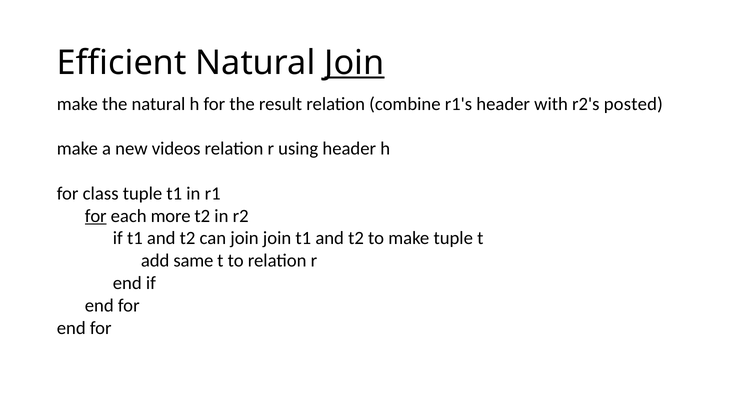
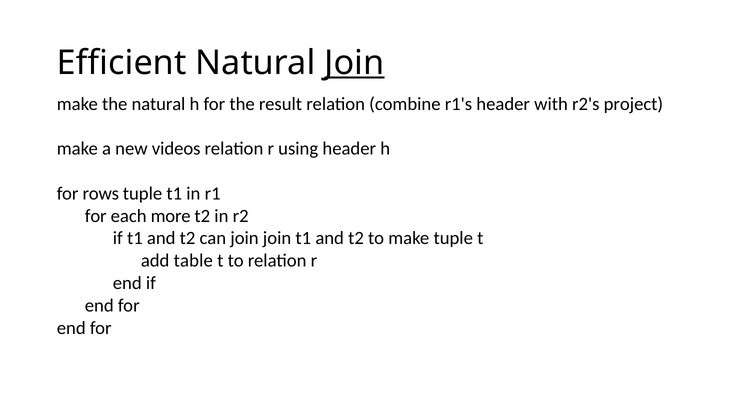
posted: posted -> project
class: class -> rows
for at (96, 216) underline: present -> none
same: same -> table
